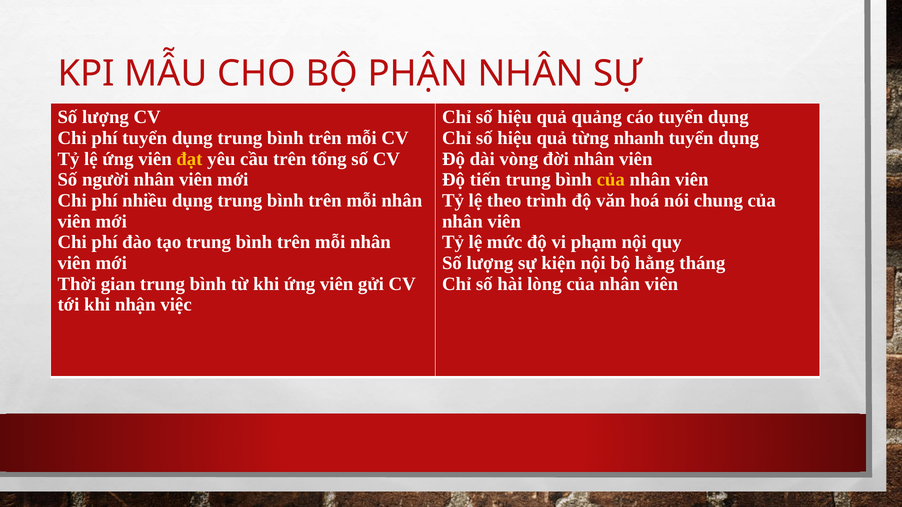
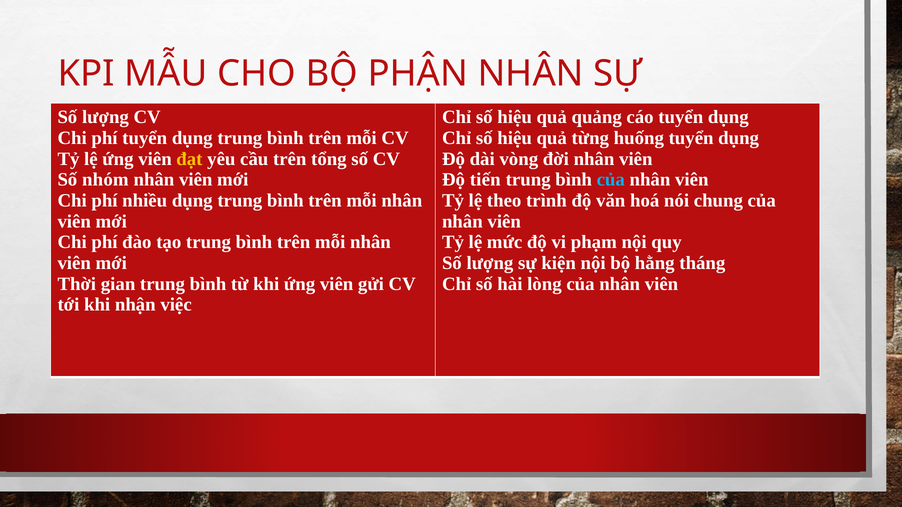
nhanh: nhanh -> huống
người: người -> nhóm
của at (611, 180) colour: yellow -> light blue
